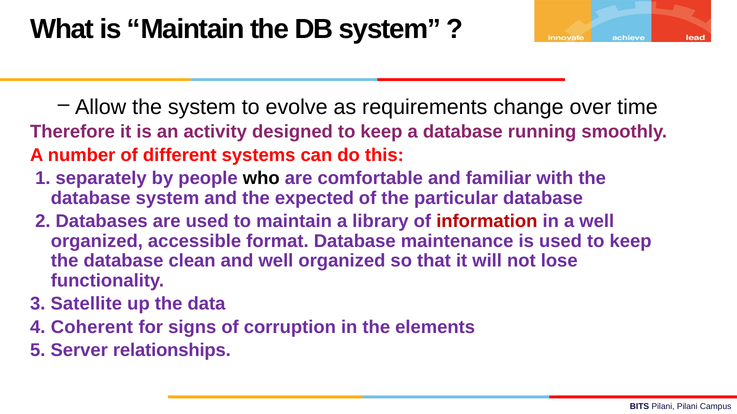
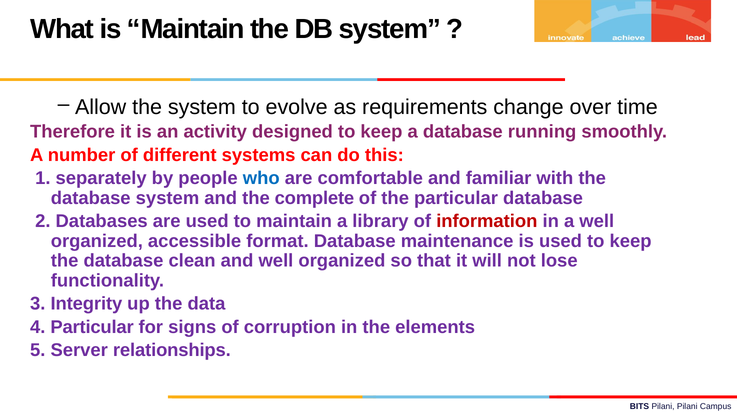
who colour: black -> blue
expected: expected -> complete
Satellite: Satellite -> Integrity
4 Coherent: Coherent -> Particular
